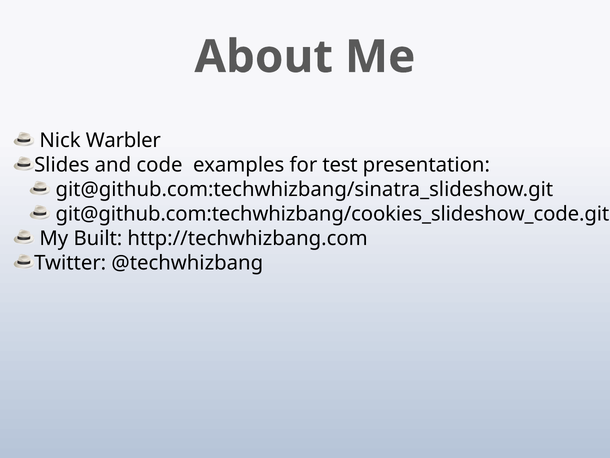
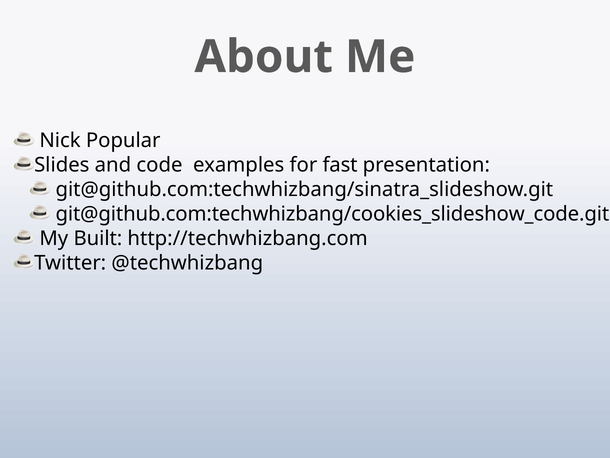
Warbler: Warbler -> Popular
test: test -> fast
